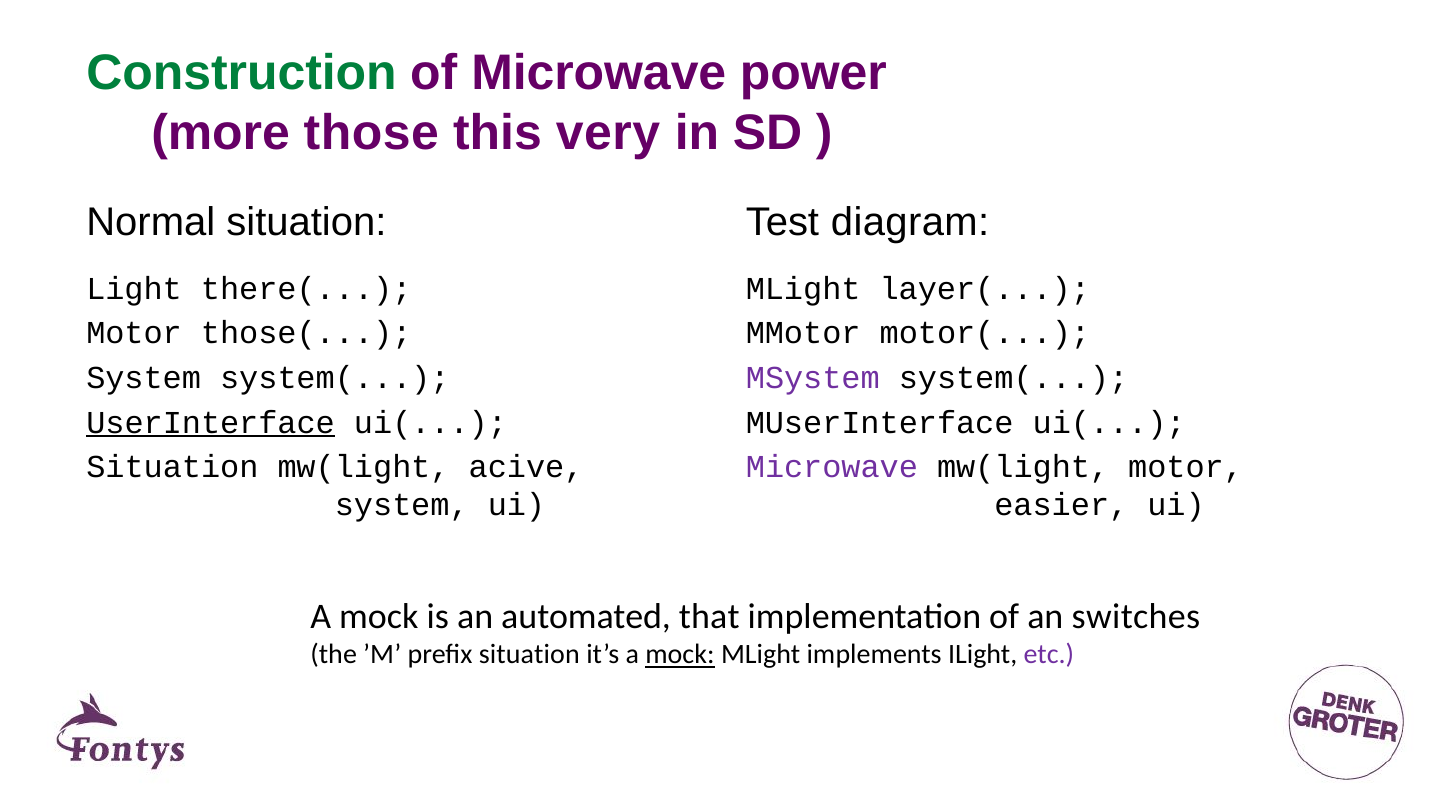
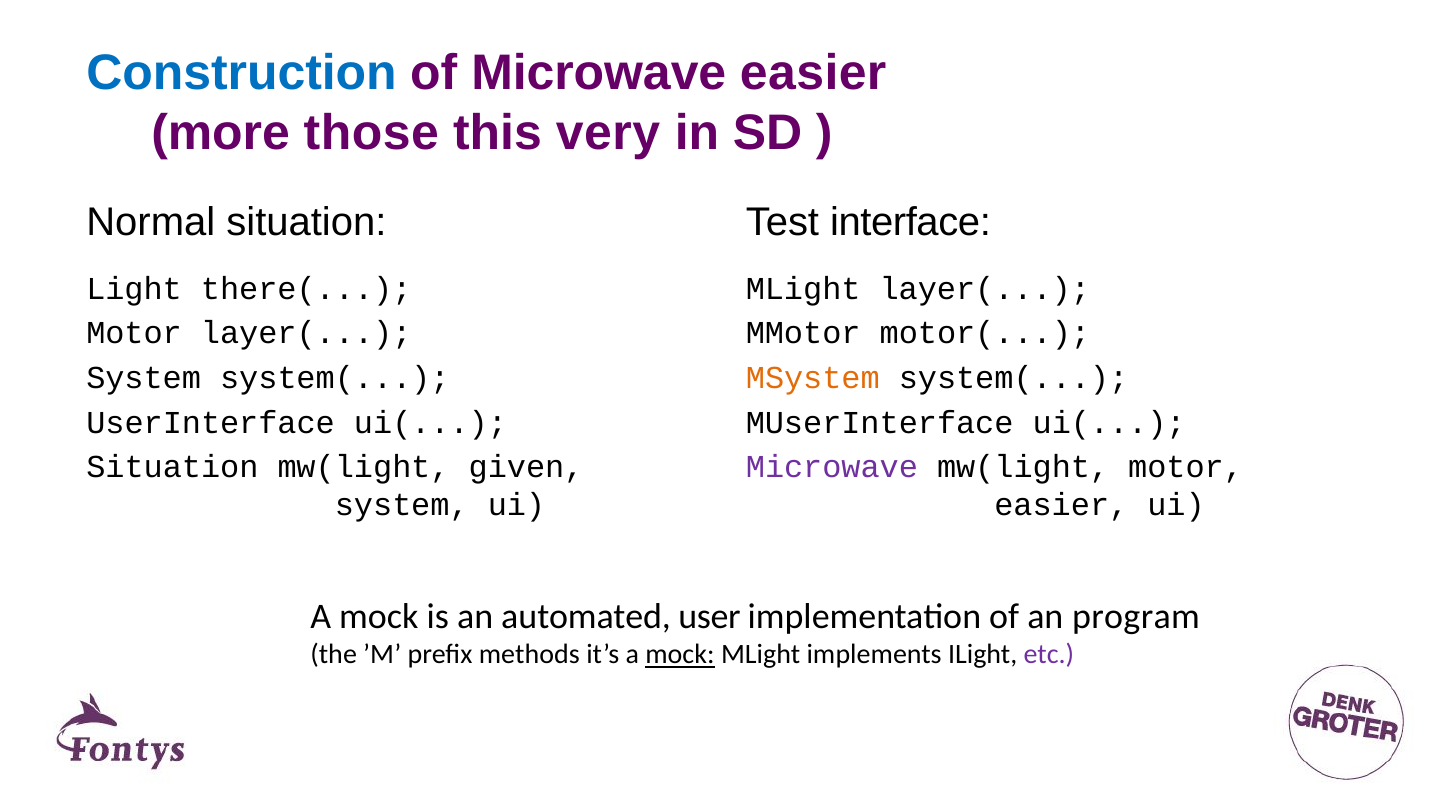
Construction colour: green -> blue
Microwave power: power -> easier
diagram: diagram -> interface
Motor those(: those( -> layer(
MSystem colour: purple -> orange
UserInterface underline: present -> none
acive: acive -> given
that: that -> user
switches: switches -> program
prefix situation: situation -> methods
